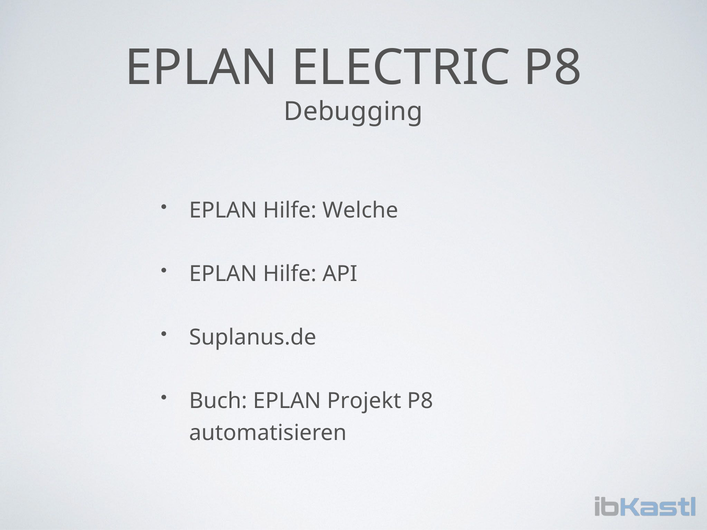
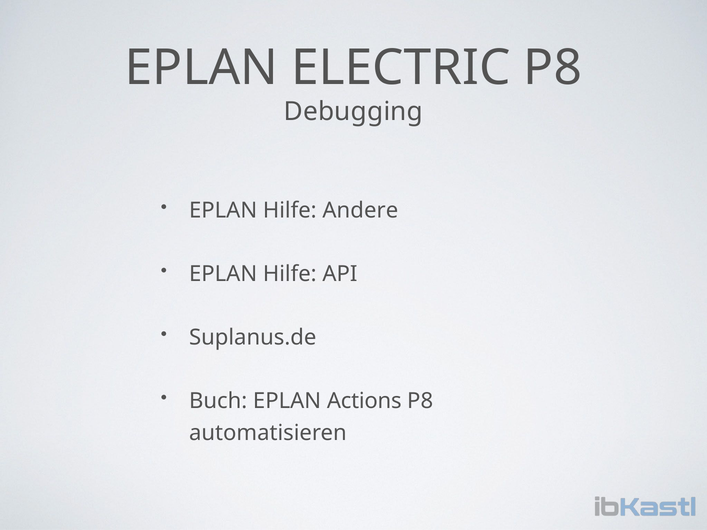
Welche: Welche -> Andere
Projekt: Projekt -> Actions
